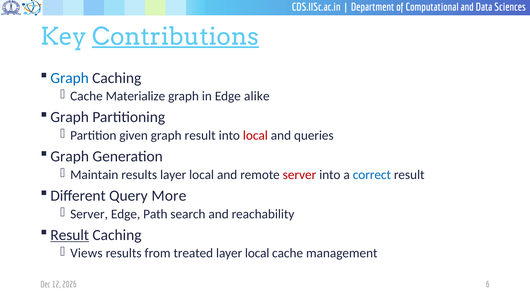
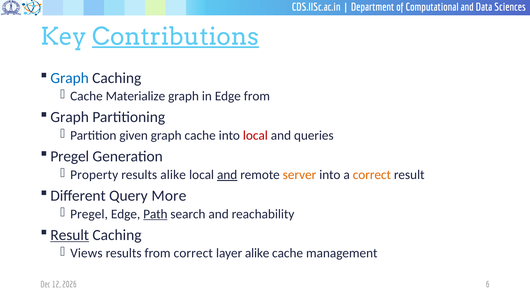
Edge alike: alike -> from
graph result: result -> cache
Graph at (70, 157): Graph -> Pregel
Maintain: Maintain -> Property
results layer: layer -> alike
and at (227, 175) underline: none -> present
server at (299, 175) colour: red -> orange
correct at (372, 175) colour: blue -> orange
Server at (89, 214): Server -> Pregel
Path underline: none -> present
from treated: treated -> correct
local at (257, 253): local -> alike
